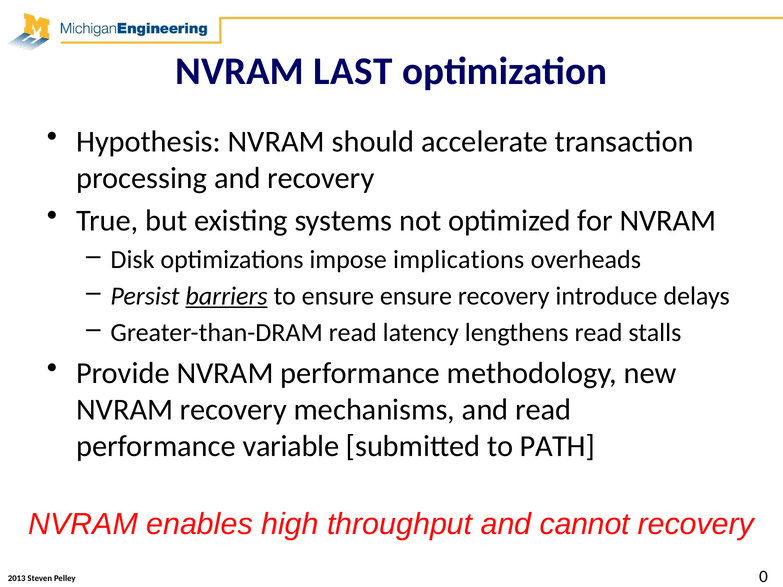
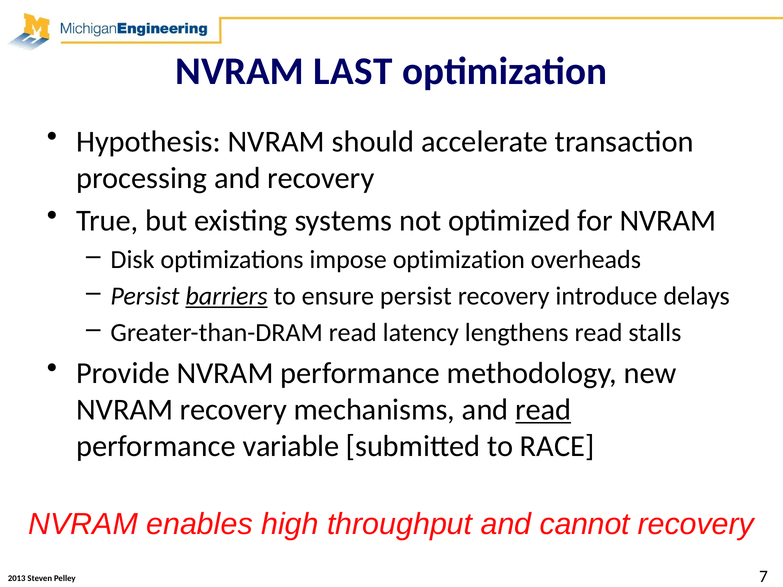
impose implications: implications -> optimization
ensure ensure: ensure -> persist
read at (543, 410) underline: none -> present
PATH: PATH -> RACE
0: 0 -> 7
